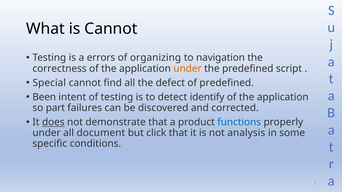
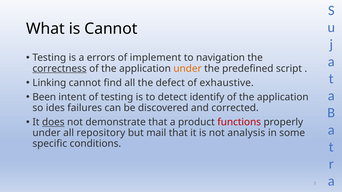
organizing: organizing -> implement
correctness underline: none -> present
Special: Special -> Linking
of predefined: predefined -> exhaustive
part: part -> ides
functions colour: blue -> red
document: document -> repository
click: click -> mail
